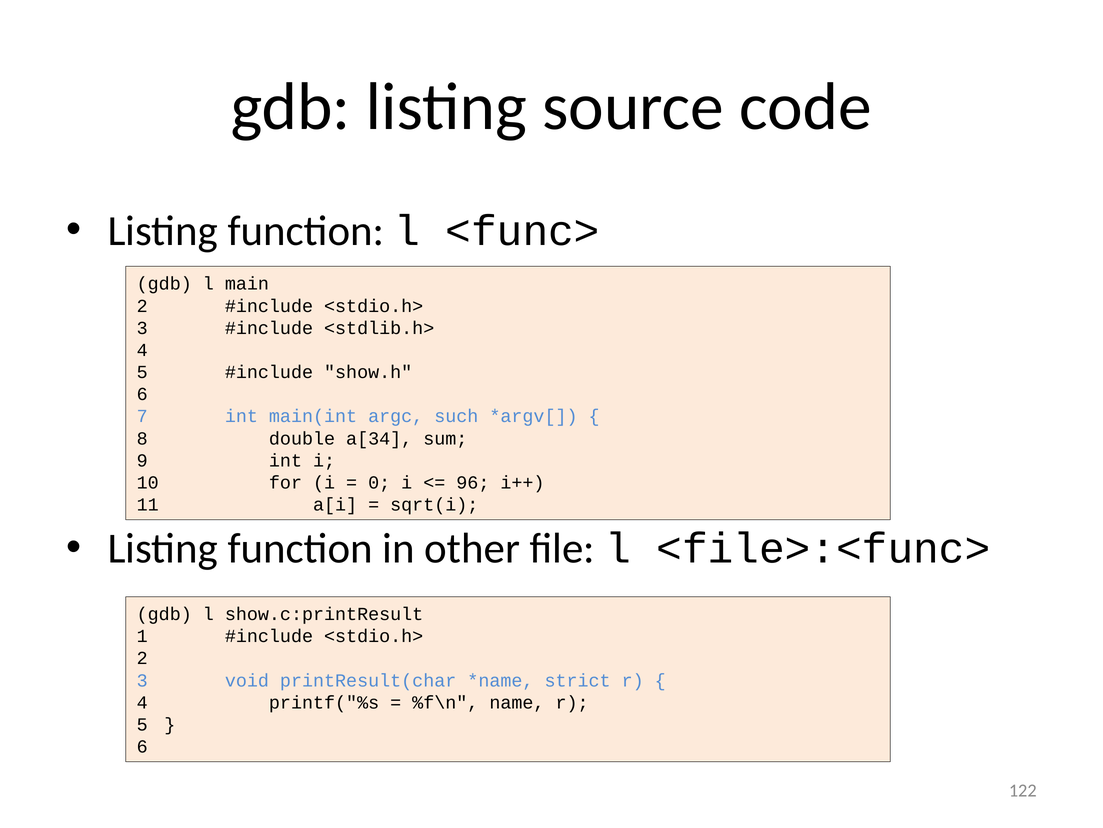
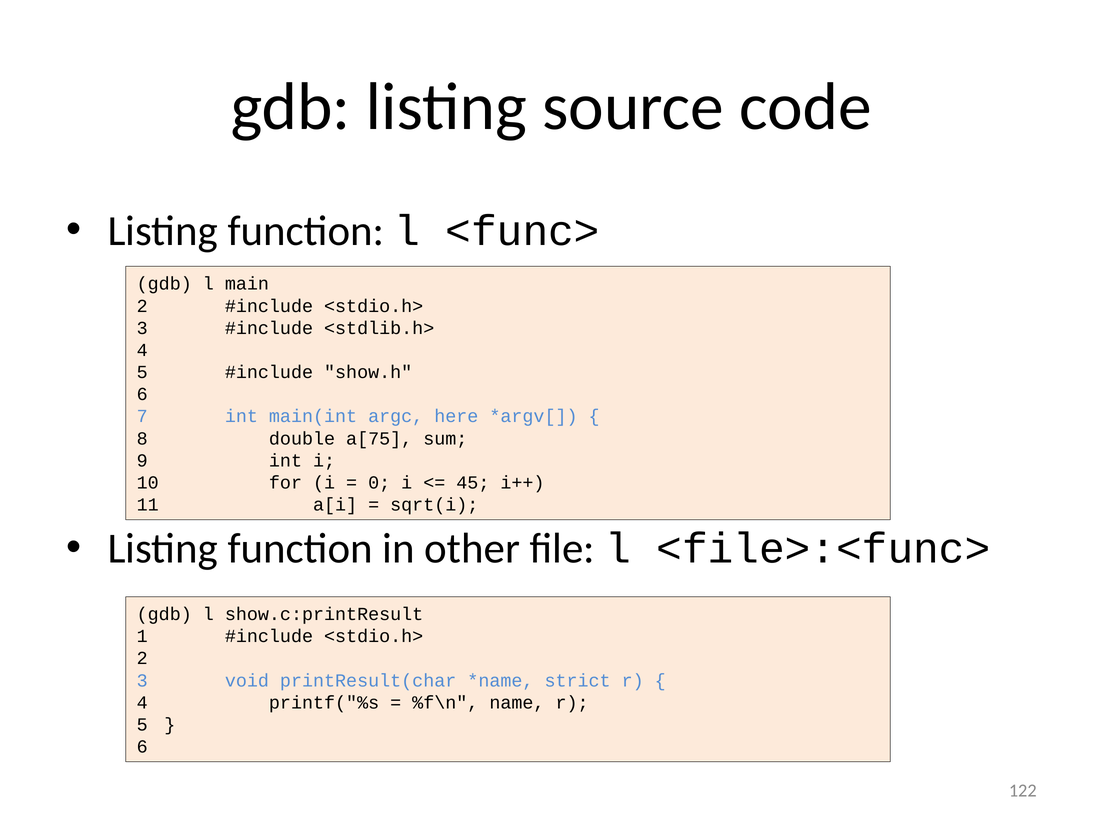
such: such -> here
a[34: a[34 -> a[75
96: 96 -> 45
